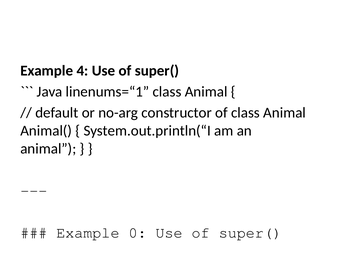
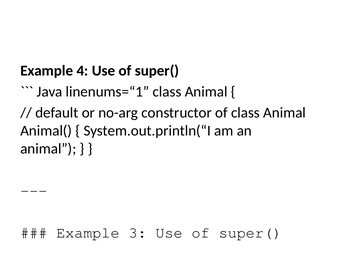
0: 0 -> 3
